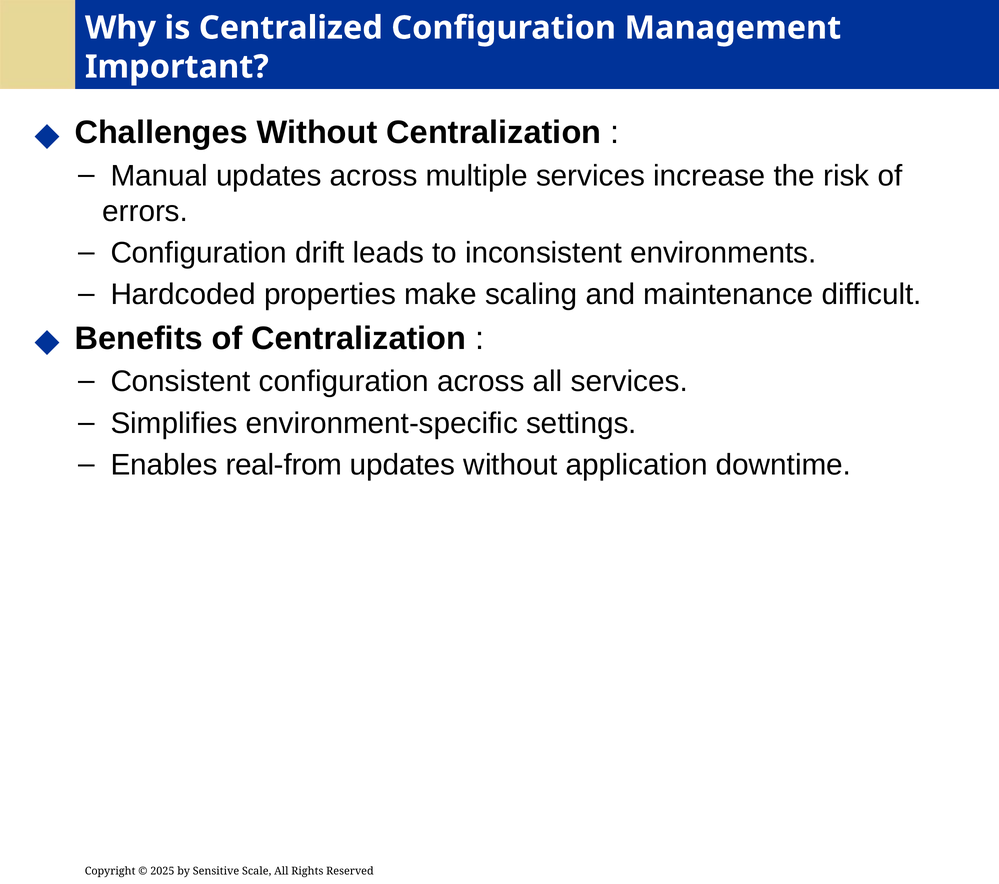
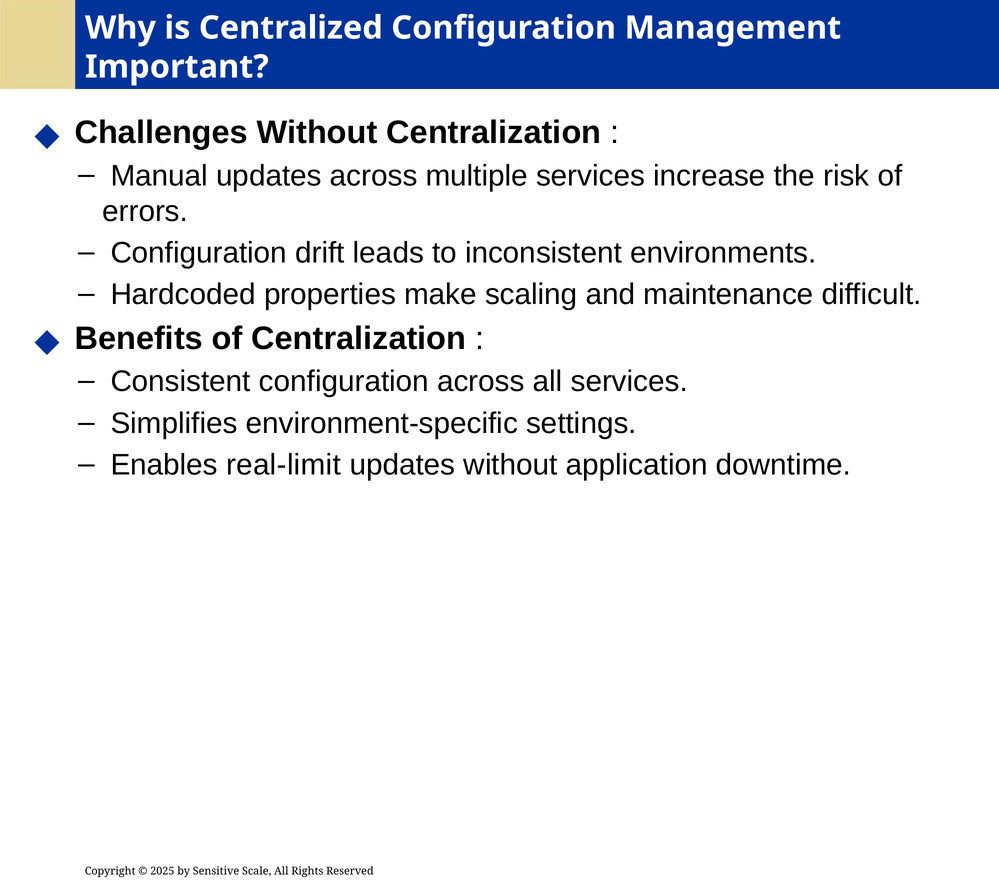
real-from: real-from -> real-limit
